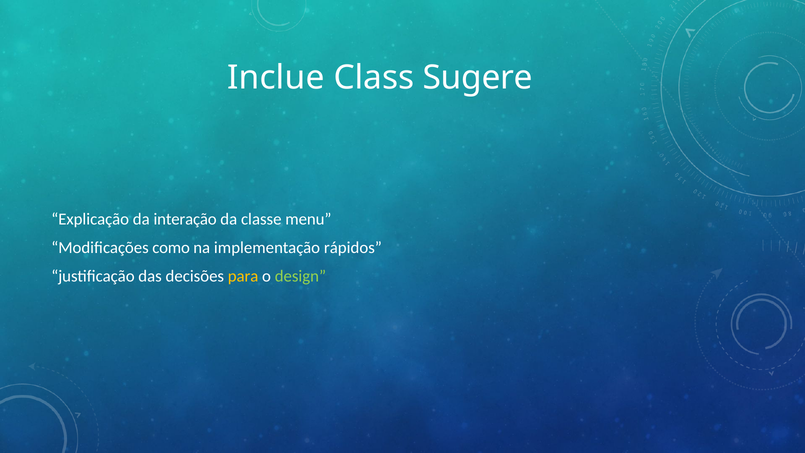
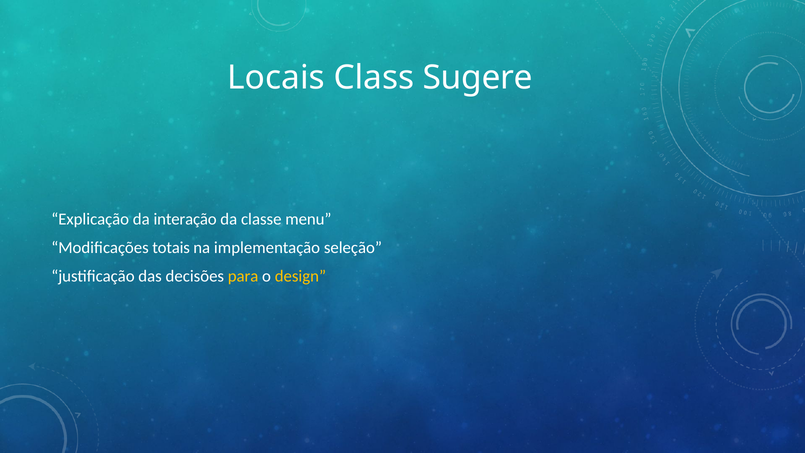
Inclue: Inclue -> Locais
como: como -> totais
rápidos: rápidos -> seleção
design colour: light green -> yellow
